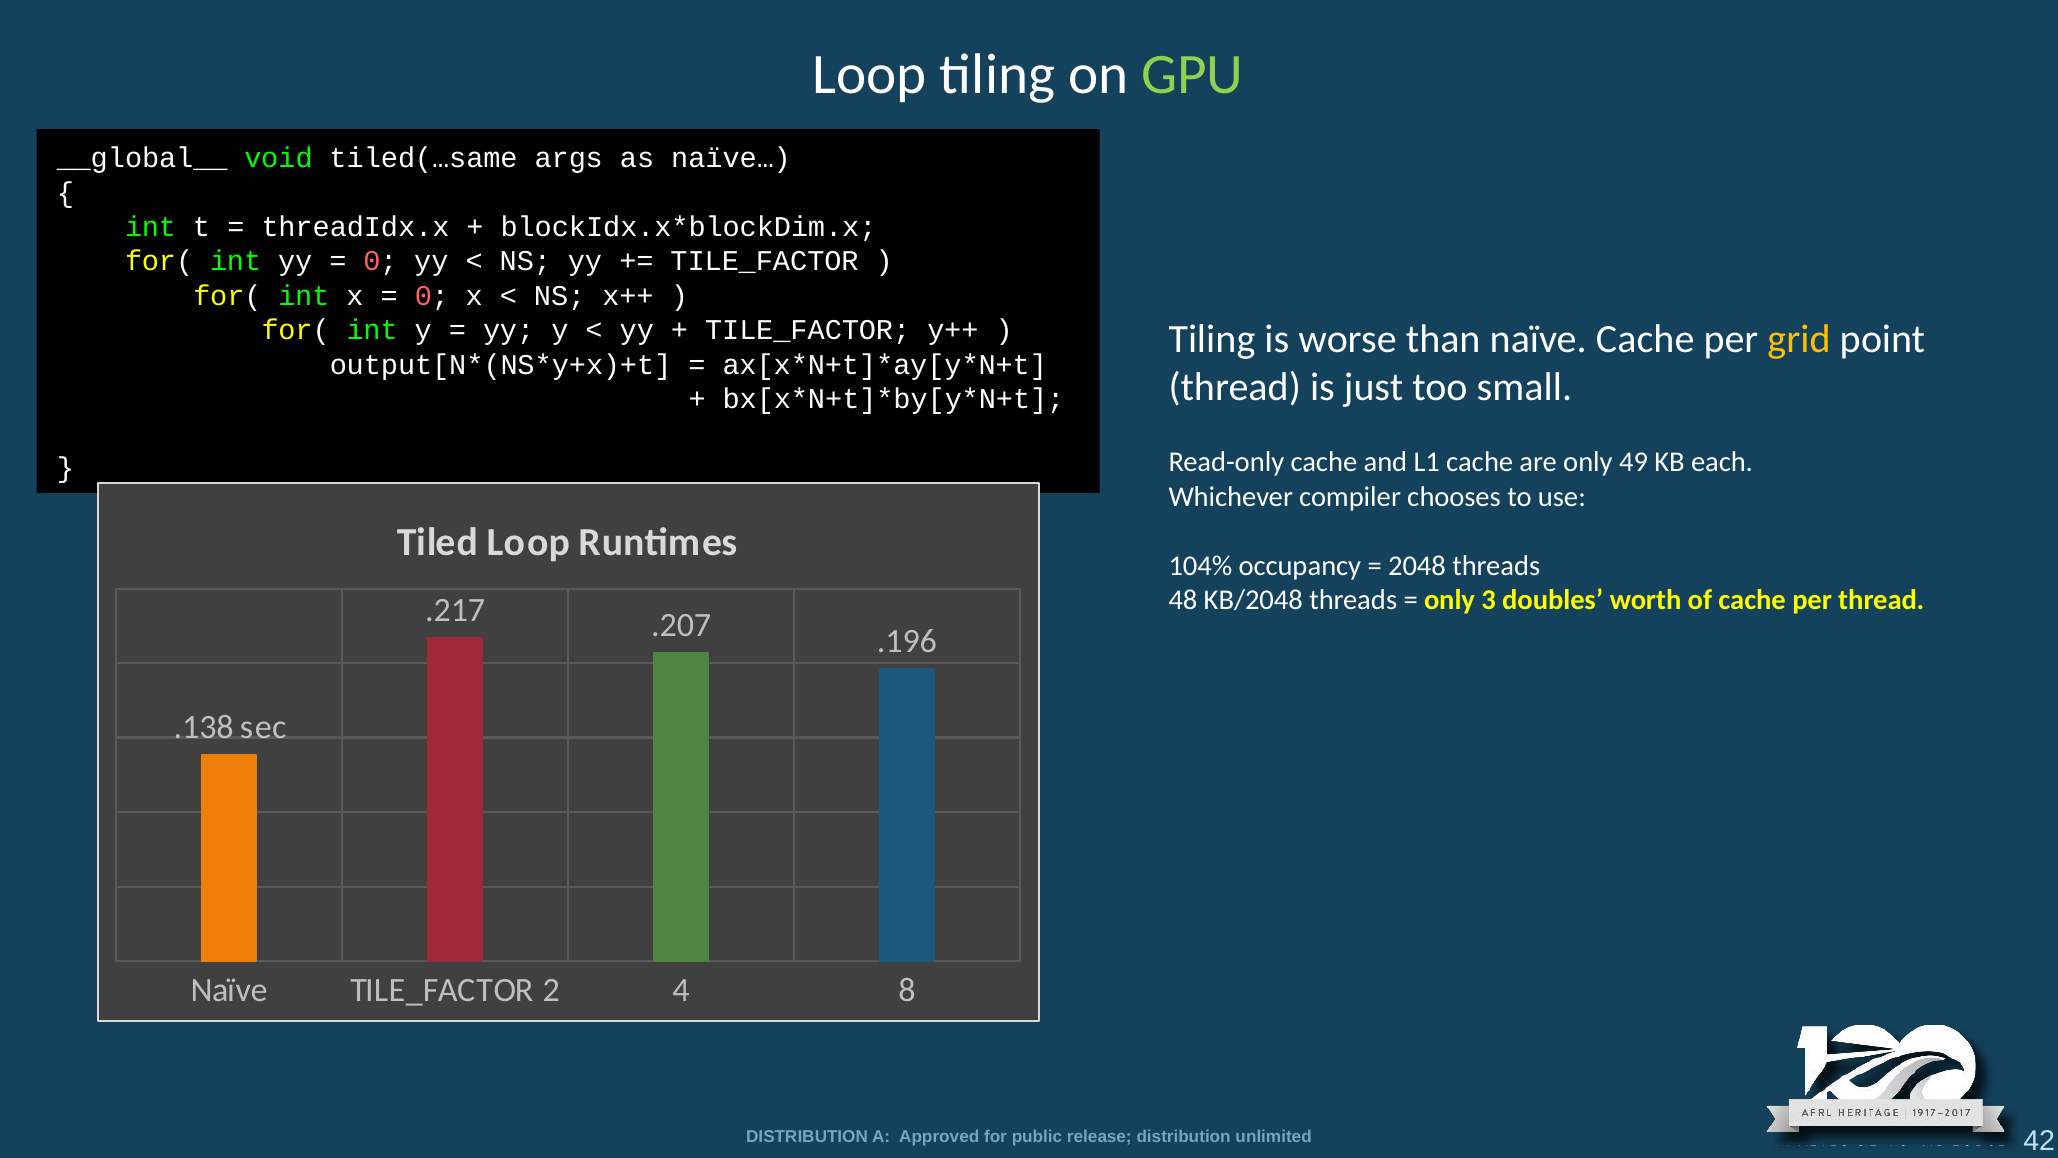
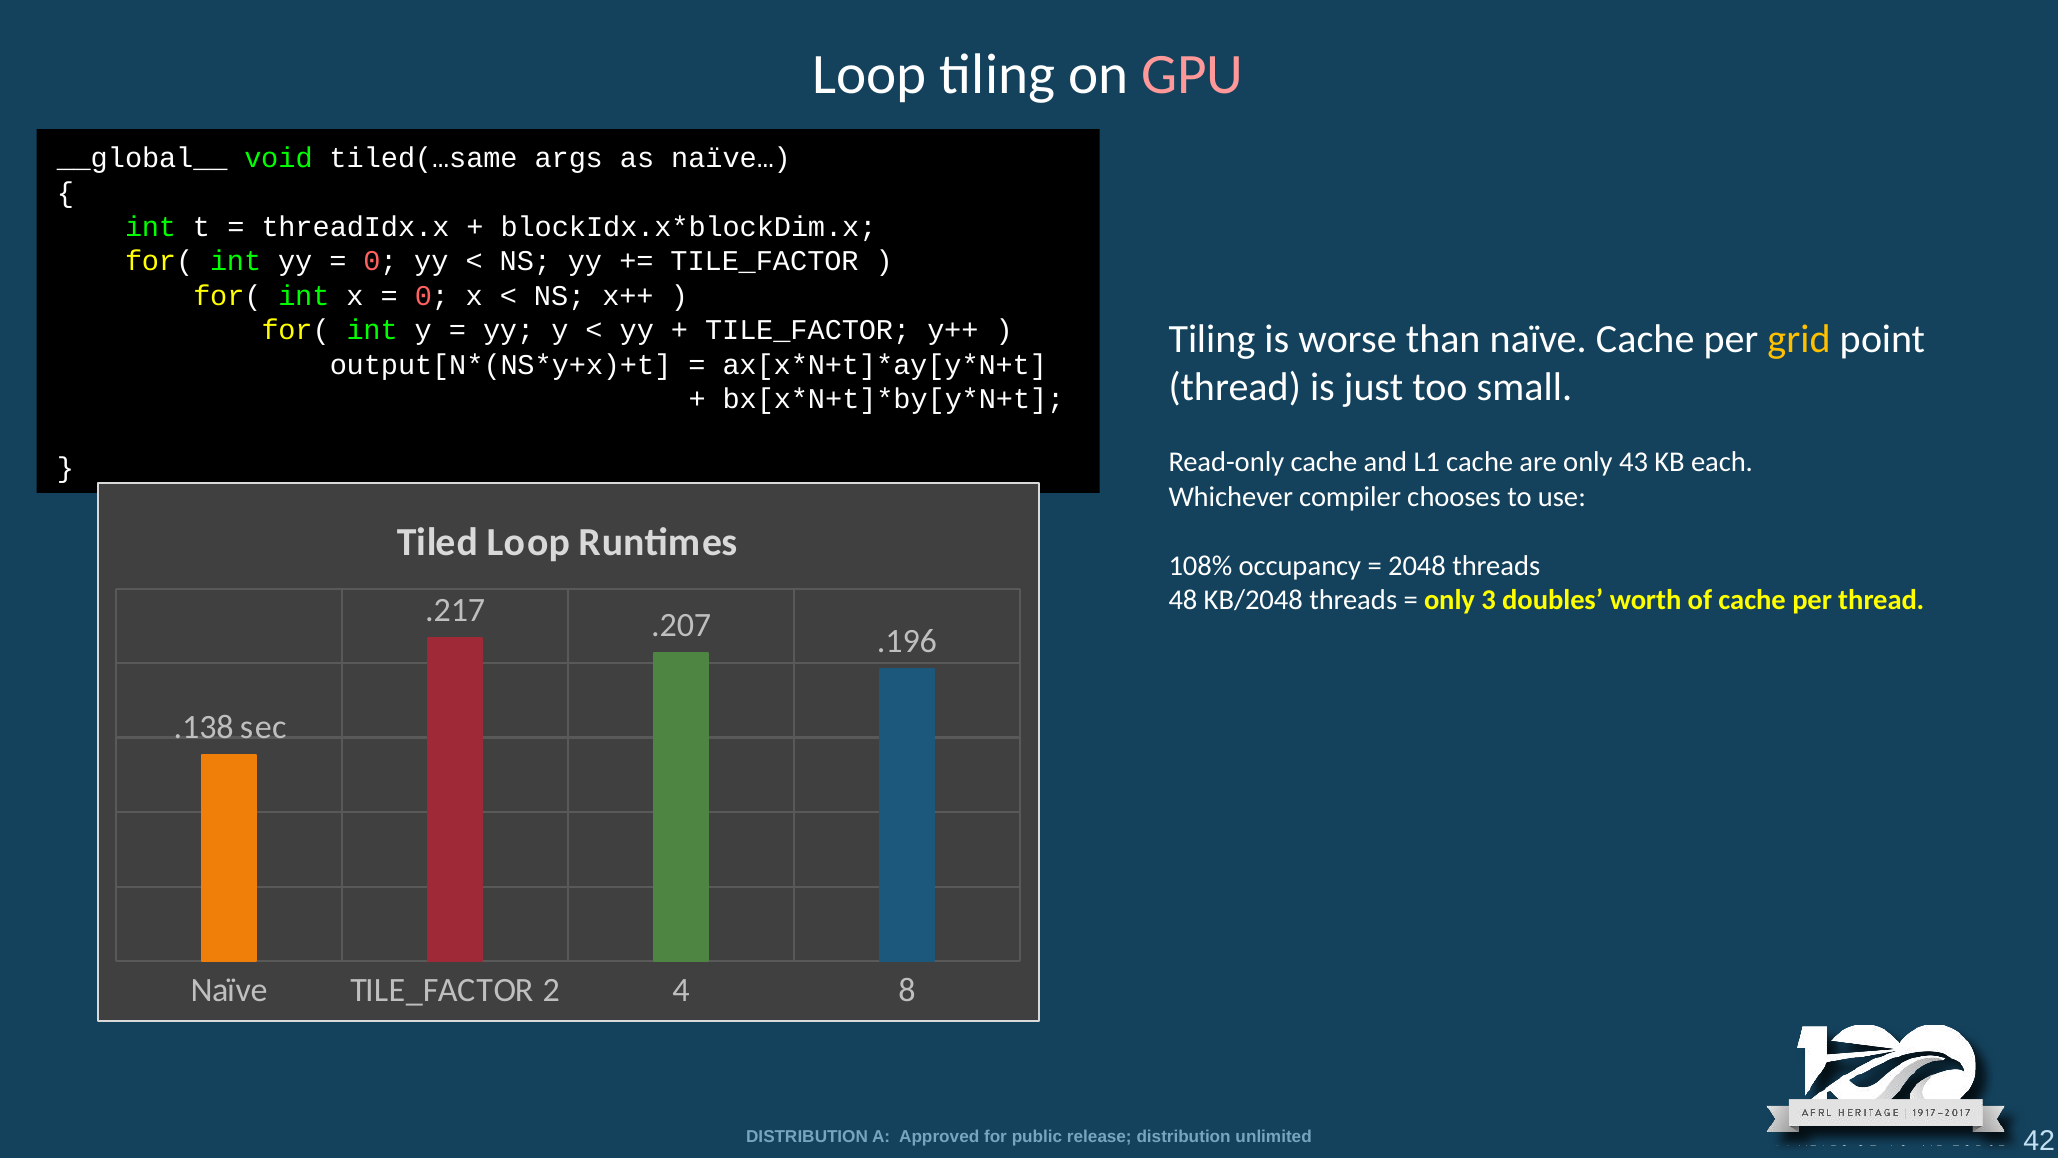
GPU colour: light green -> pink
49: 49 -> 43
104%: 104% -> 108%
